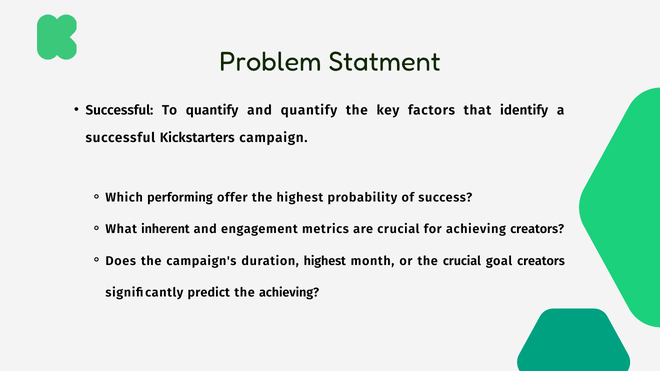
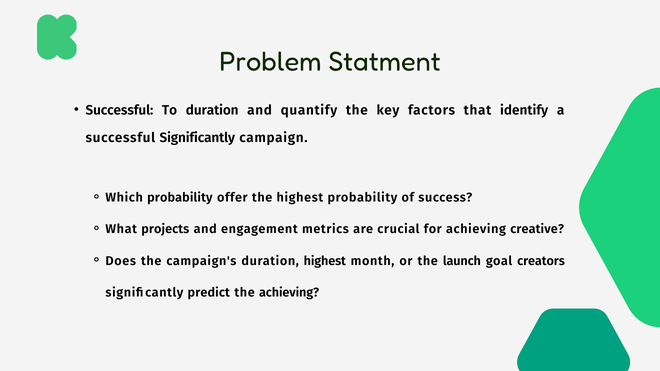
To quantify: quantify -> duration
successful Kickstarters: Kickstarters -> Significantly
Which performing: performing -> probability
inherent: inherent -> projects
achieving creators: creators -> creative
the crucial: crucial -> launch
